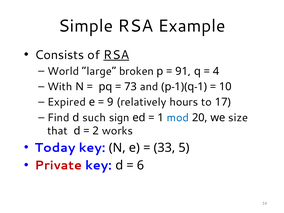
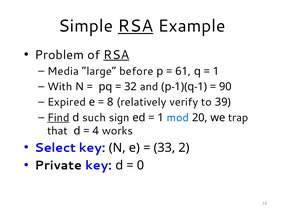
RSA at (135, 26) underline: none -> present
Consists: Consists -> Problem
World: World -> Media
broken: broken -> before
91: 91 -> 61
4 at (216, 71): 4 -> 1
73: 73 -> 32
10: 10 -> 90
9: 9 -> 8
hours: hours -> verify
17: 17 -> 39
Find underline: none -> present
size: size -> trap
2: 2 -> 4
Today: Today -> Select
5: 5 -> 2
Private colour: red -> black
6: 6 -> 0
